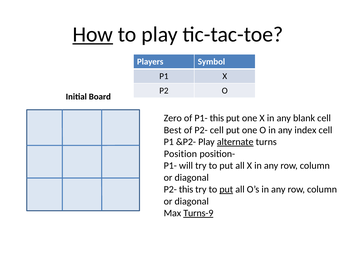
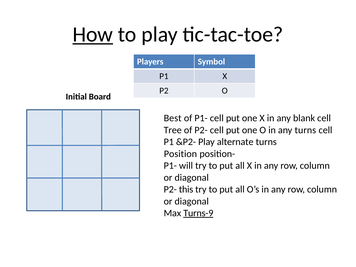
Zero: Zero -> Best
P1- this: this -> cell
Best: Best -> Tree
any index: index -> turns
alternate underline: present -> none
put at (226, 189) underline: present -> none
